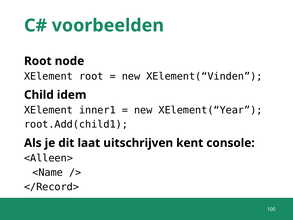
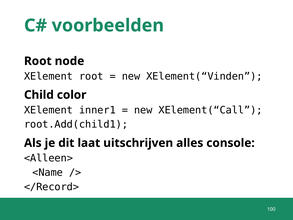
idem: idem -> color
XElement(“Year: XElement(“Year -> XElement(“Call
kent: kent -> alles
